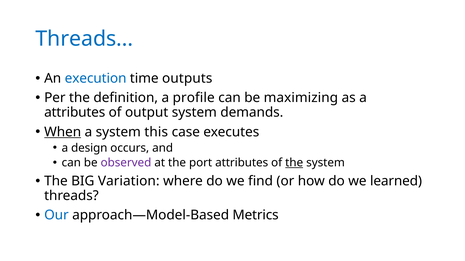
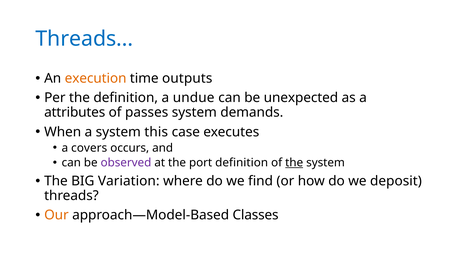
execution colour: blue -> orange
profile: profile -> undue
maximizing: maximizing -> unexpected
output: output -> passes
When underline: present -> none
design: design -> covers
port attributes: attributes -> definition
learned: learned -> deposit
Our colour: blue -> orange
Metrics: Metrics -> Classes
